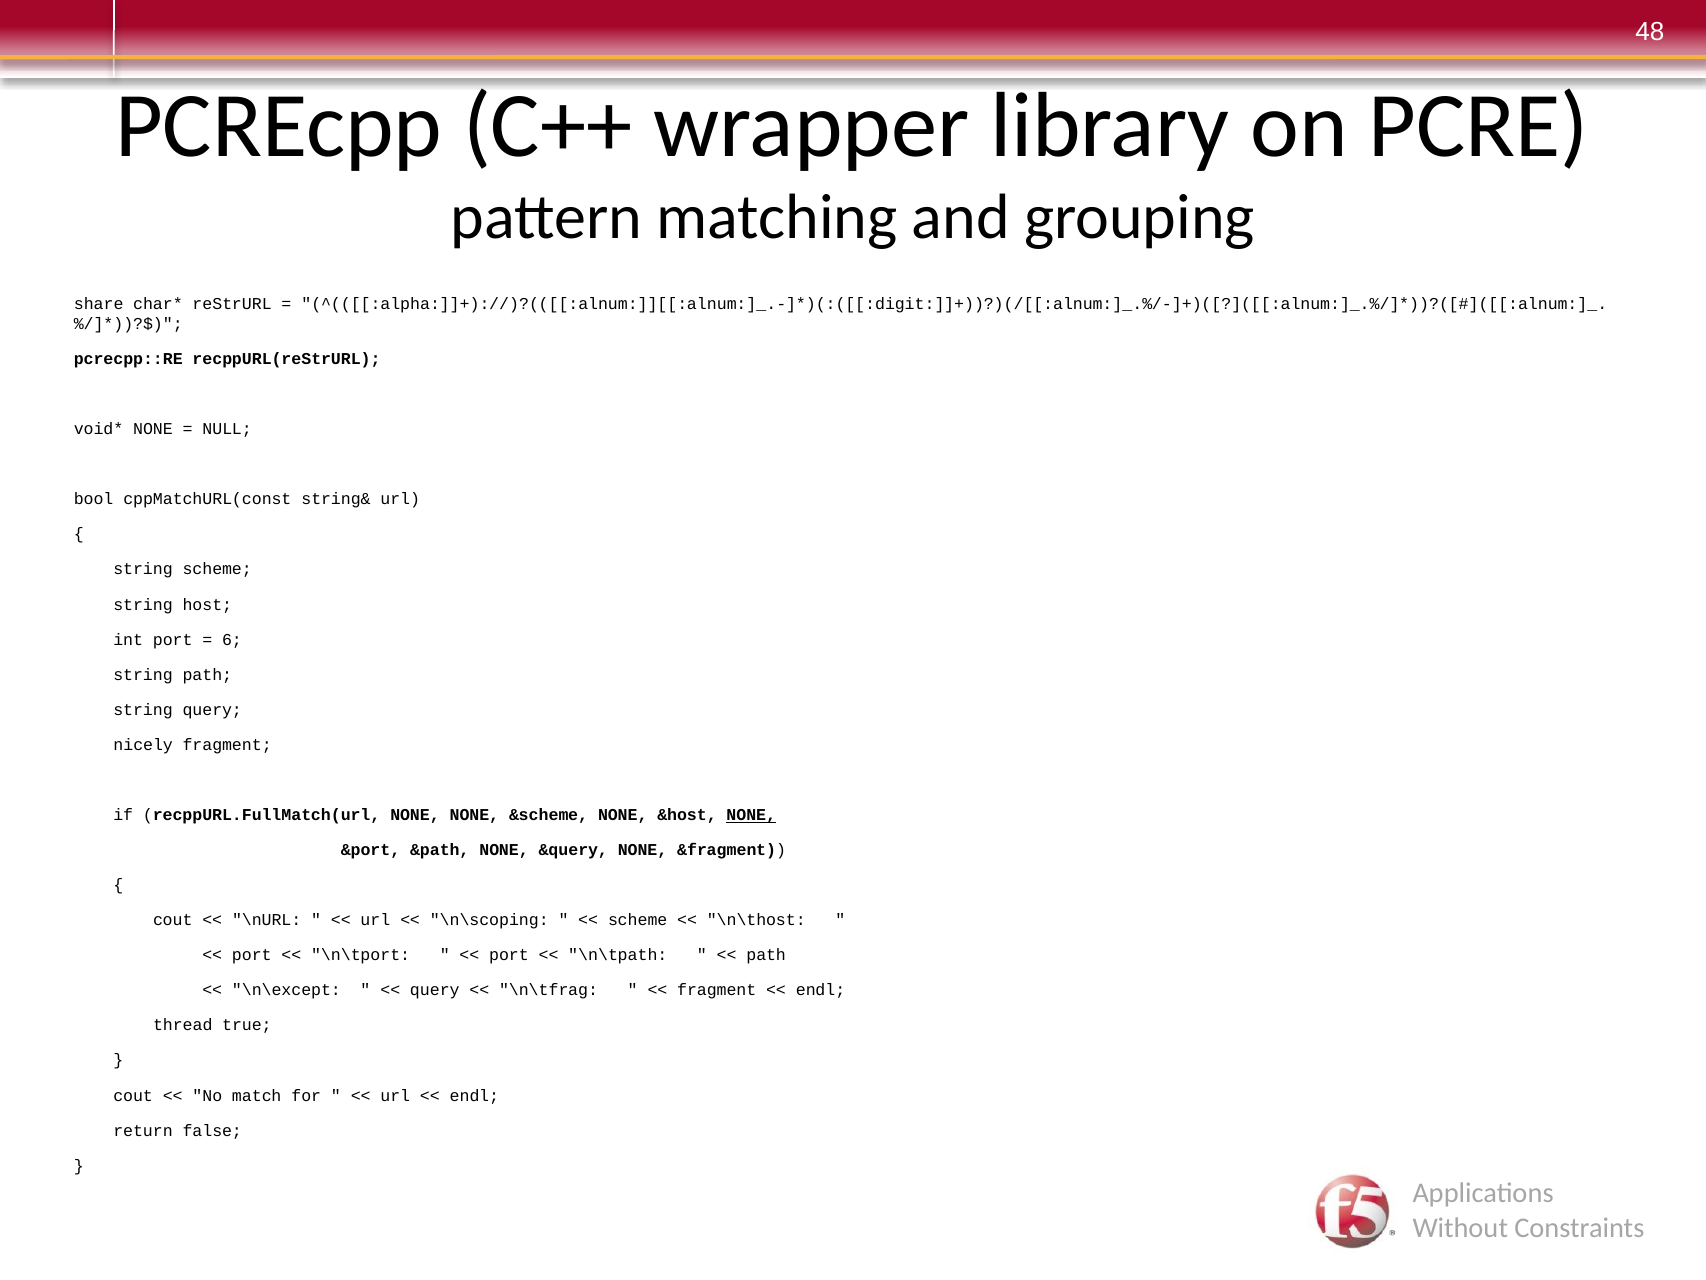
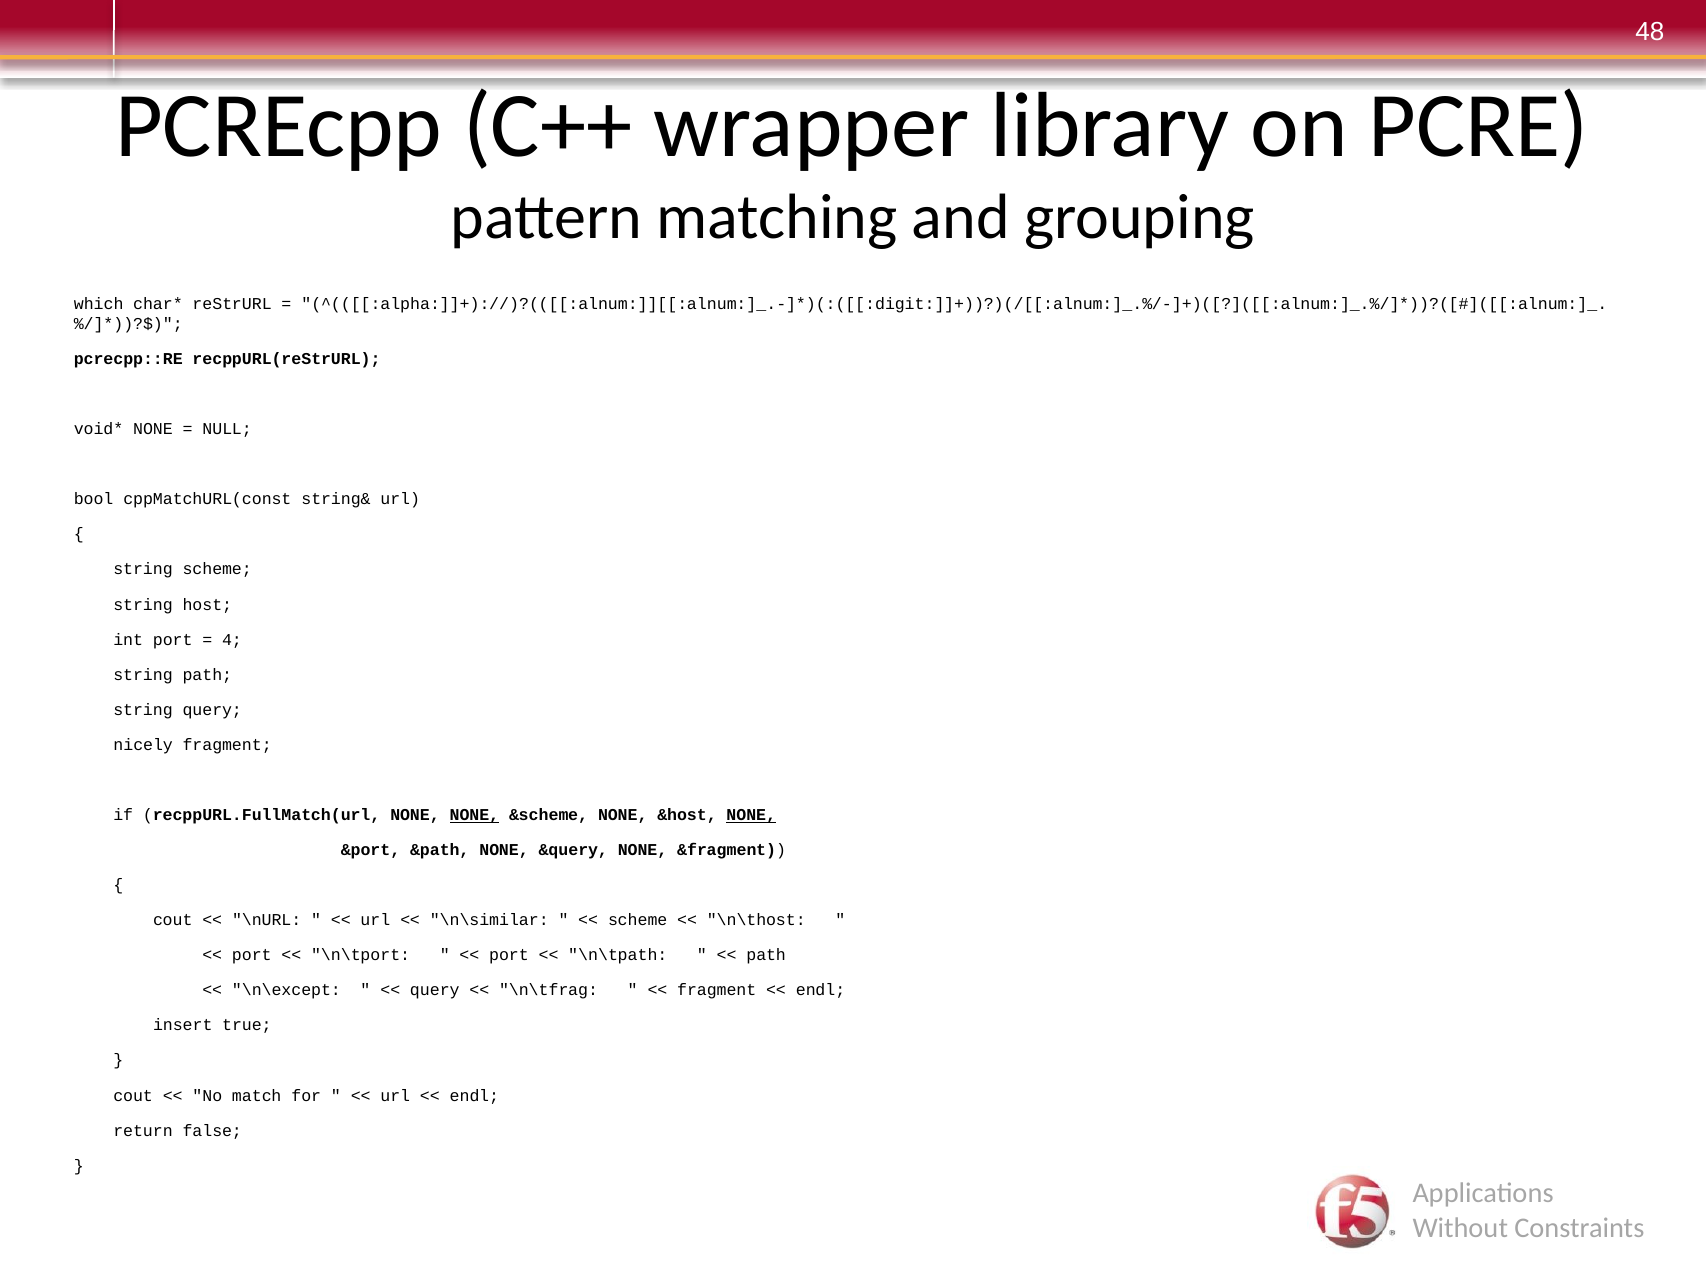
share: share -> which
6: 6 -> 4
NONE at (474, 815) underline: none -> present
\n\scoping: \n\scoping -> \n\similar
thread: thread -> insert
